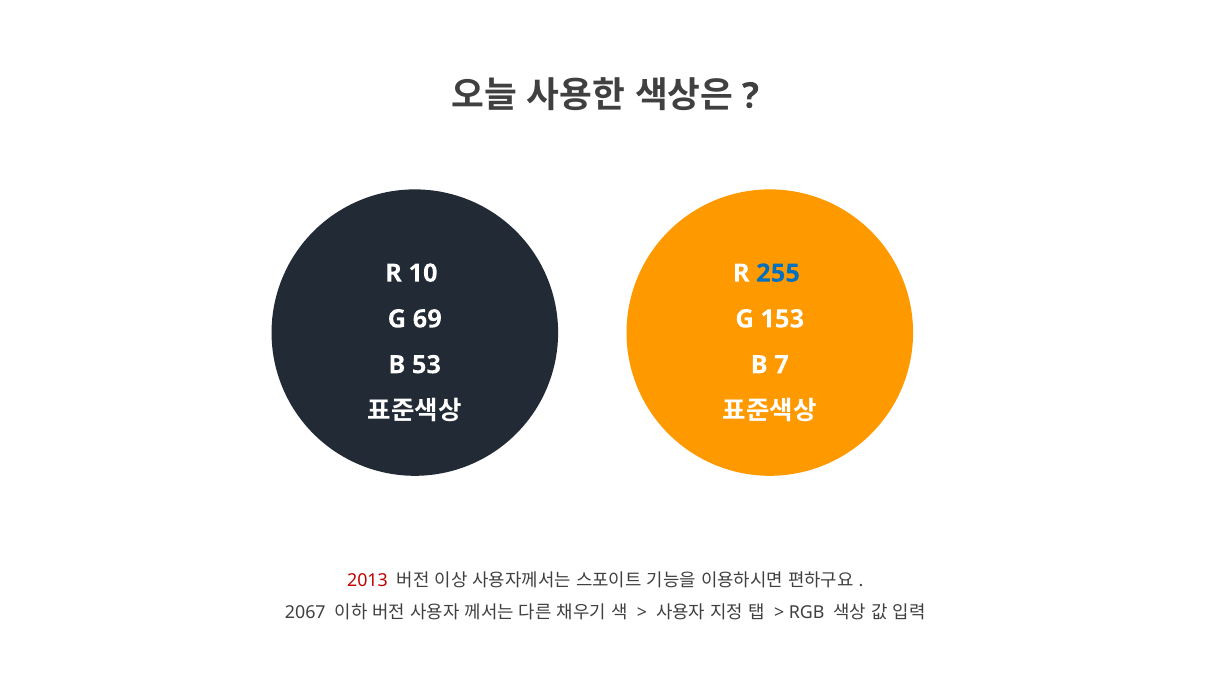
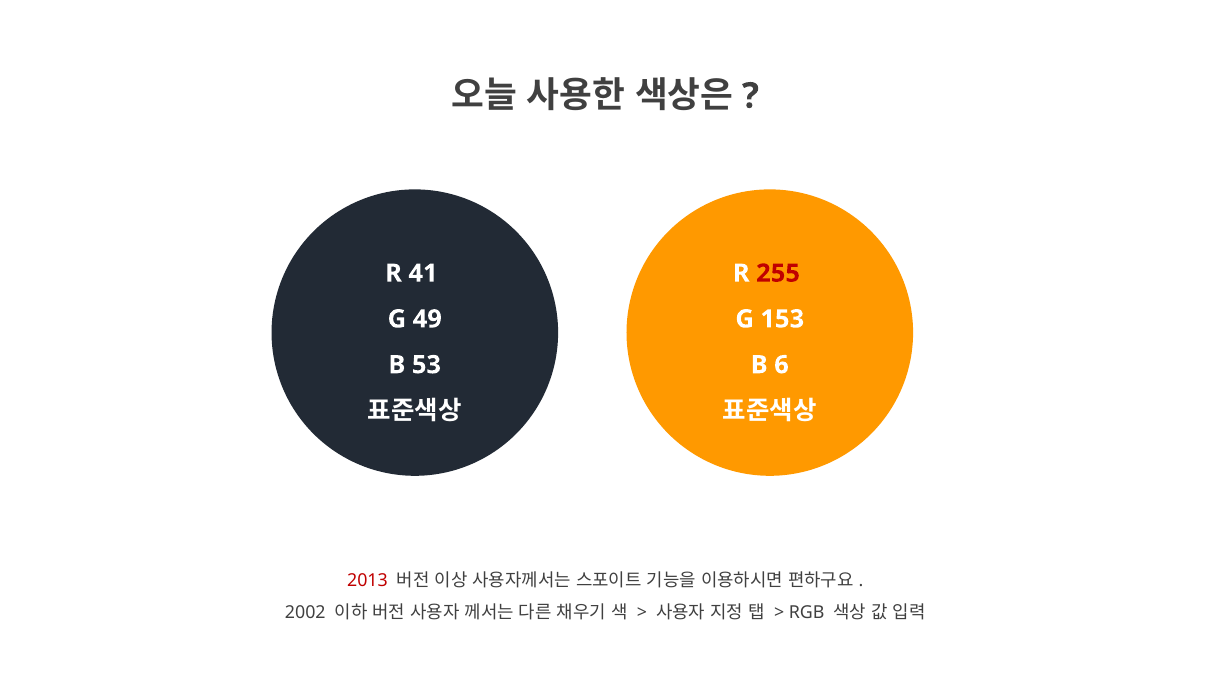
10: 10 -> 41
255 colour: blue -> red
69: 69 -> 49
7: 7 -> 6
2067: 2067 -> 2002
